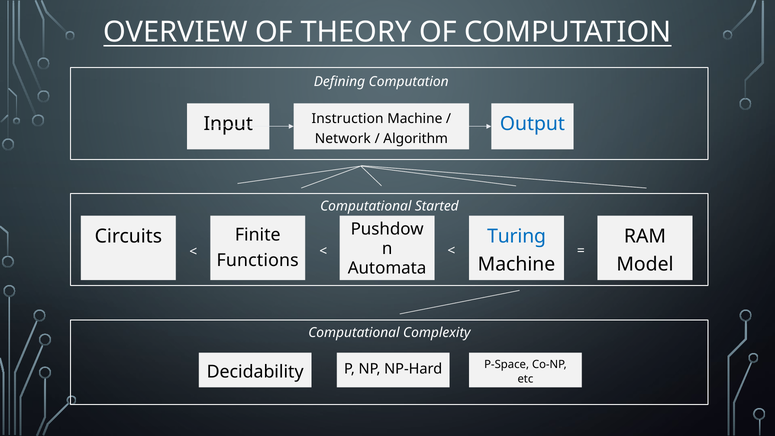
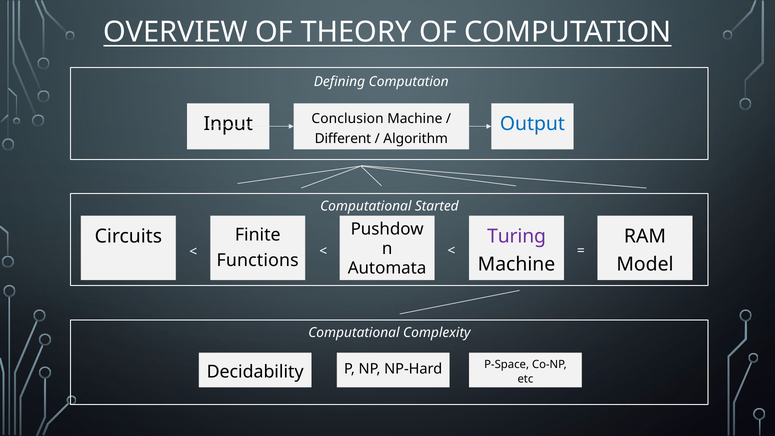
Instruction: Instruction -> Conclusion
Network: Network -> Different
Turing colour: blue -> purple
